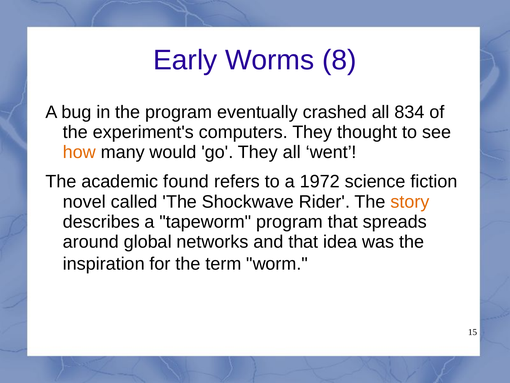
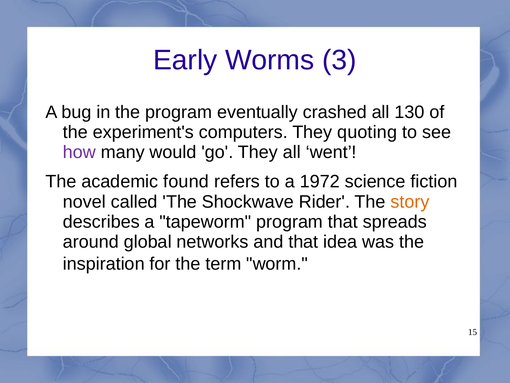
8: 8 -> 3
834: 834 -> 130
thought: thought -> quoting
how colour: orange -> purple
